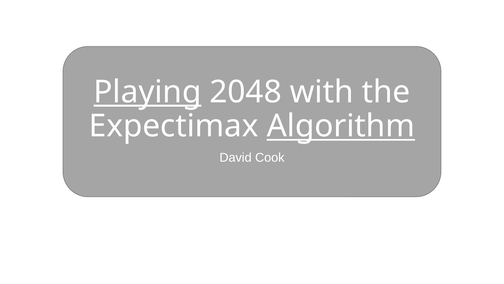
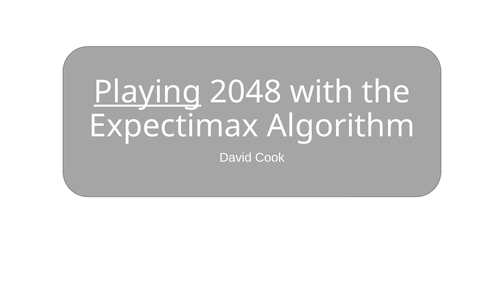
Algorithm underline: present -> none
